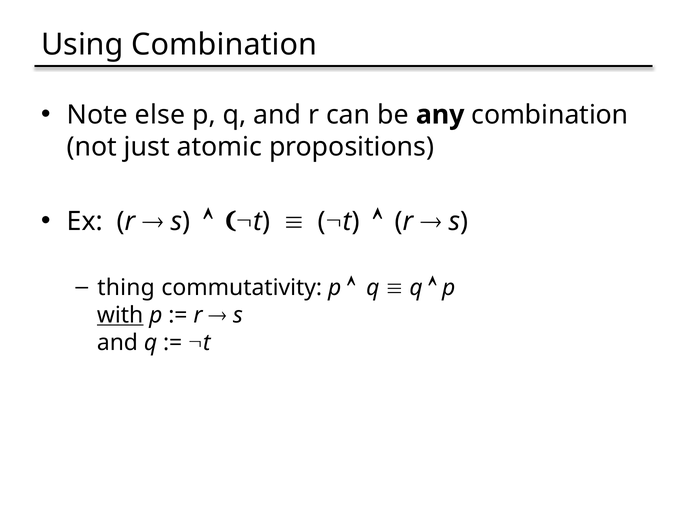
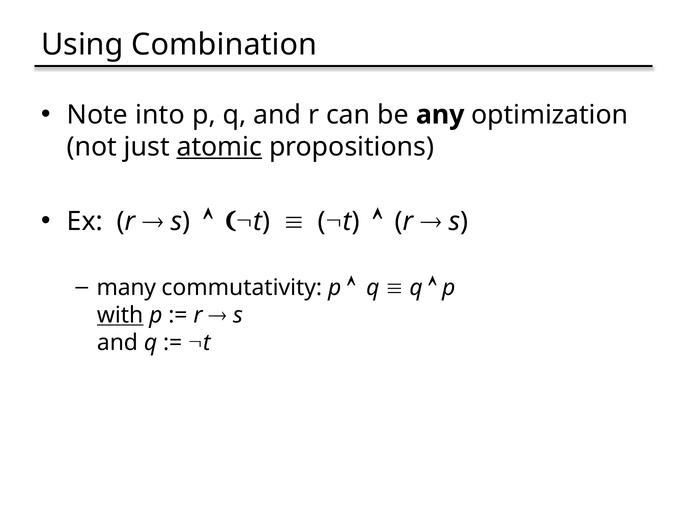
else: else -> into
any combination: combination -> optimization
atomic underline: none -> present
thing: thing -> many
